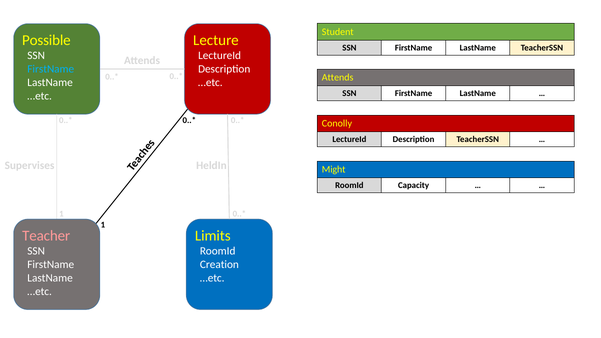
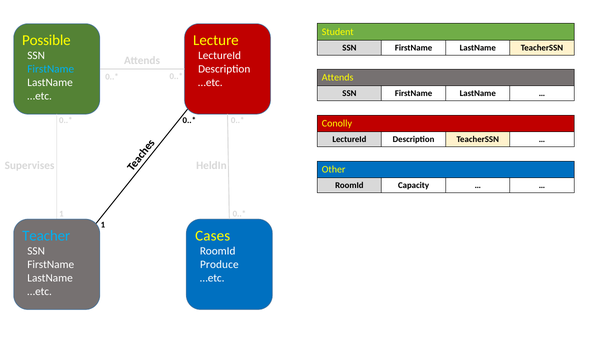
Might: Might -> Other
Teacher colour: pink -> light blue
Limits: Limits -> Cases
Creation: Creation -> Produce
